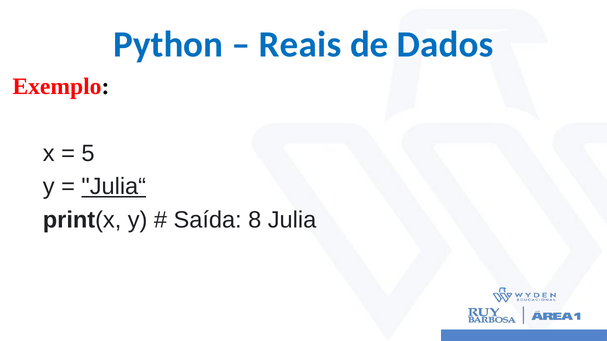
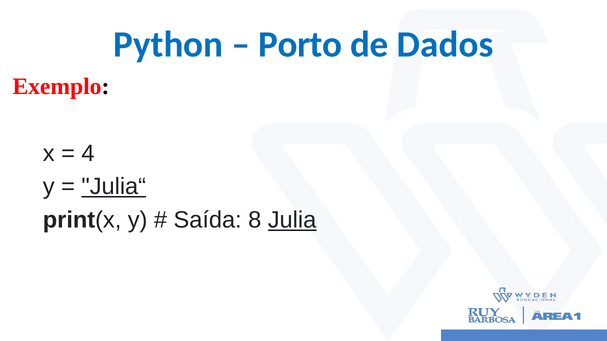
Reais: Reais -> Porto
5: 5 -> 4
Julia underline: none -> present
